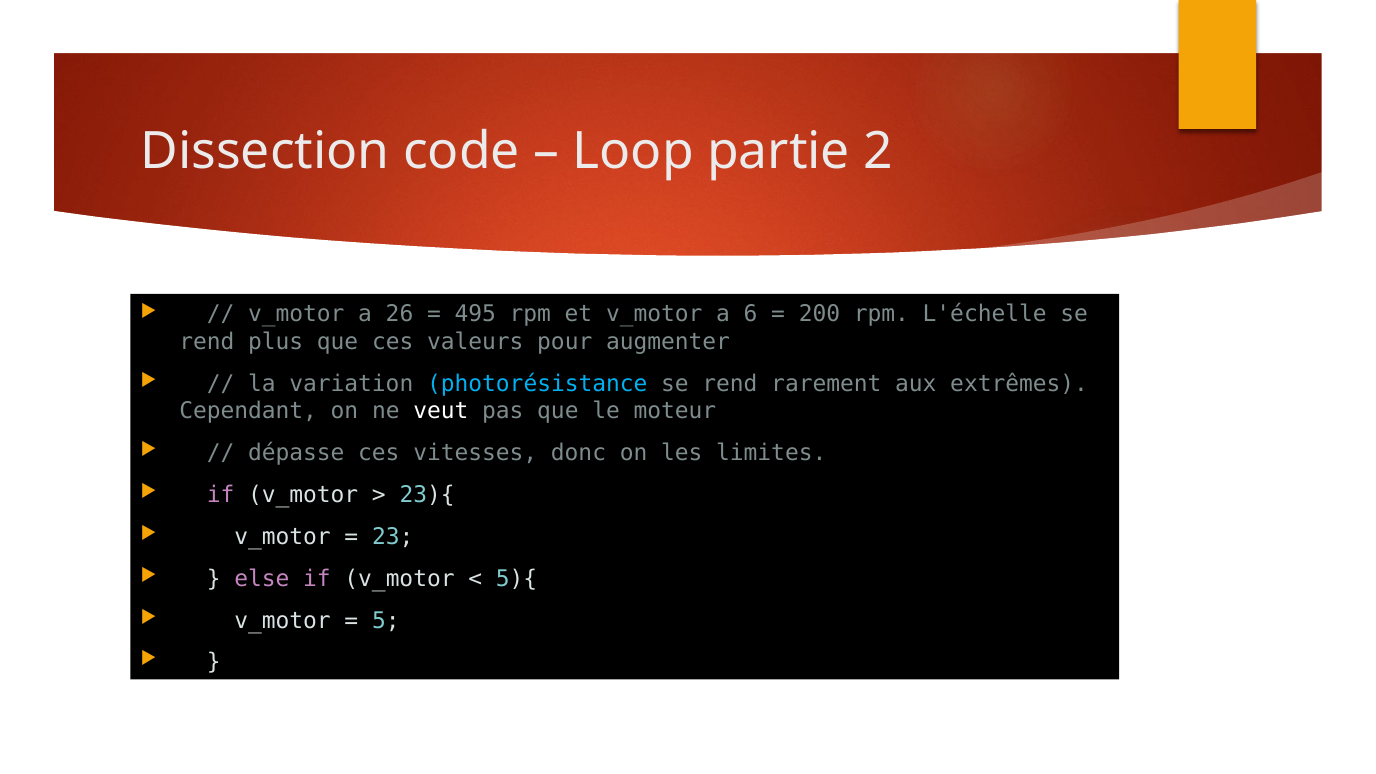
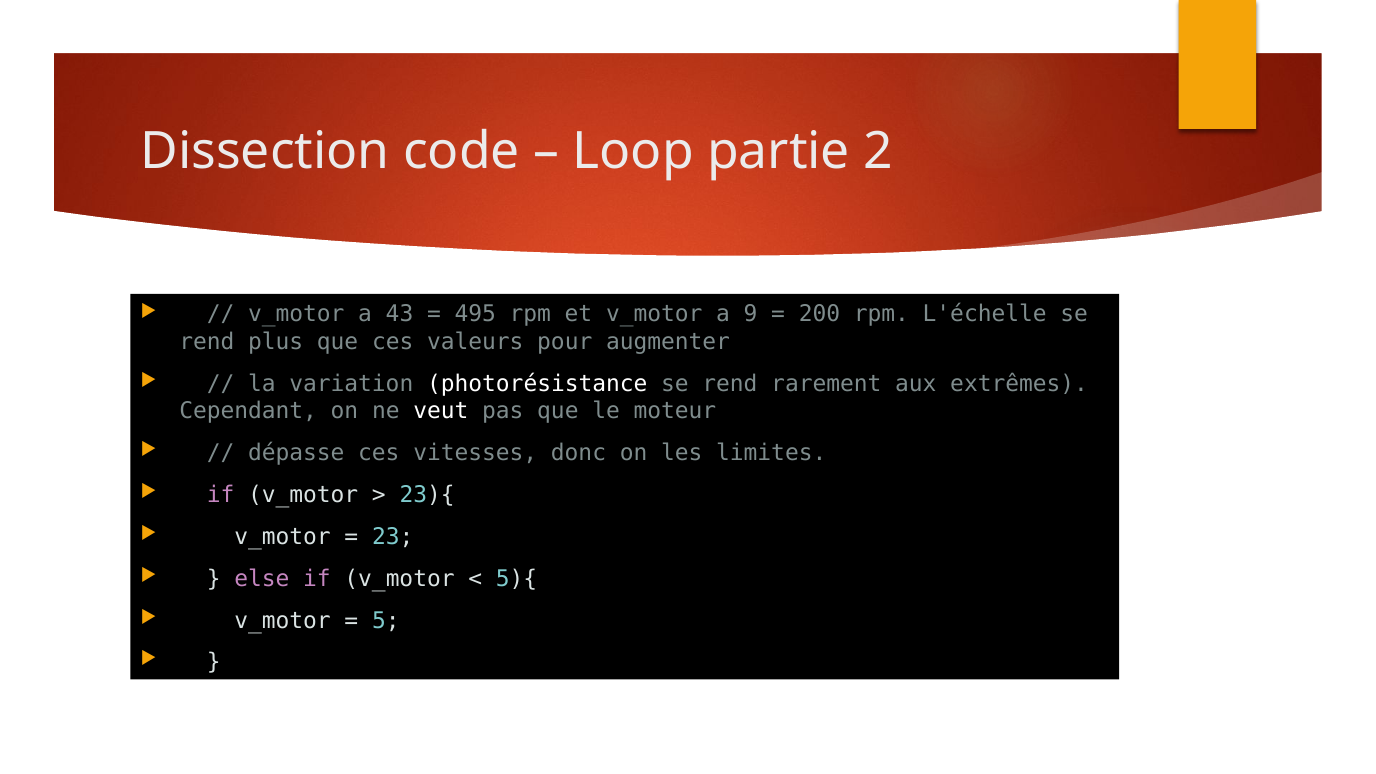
26: 26 -> 43
6: 6 -> 9
photorésistance colour: light blue -> white
